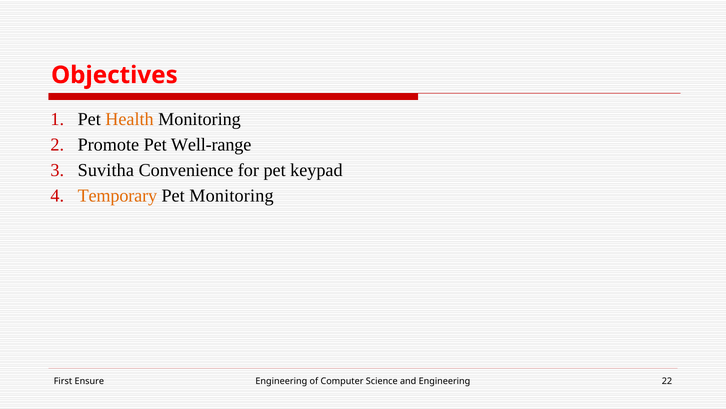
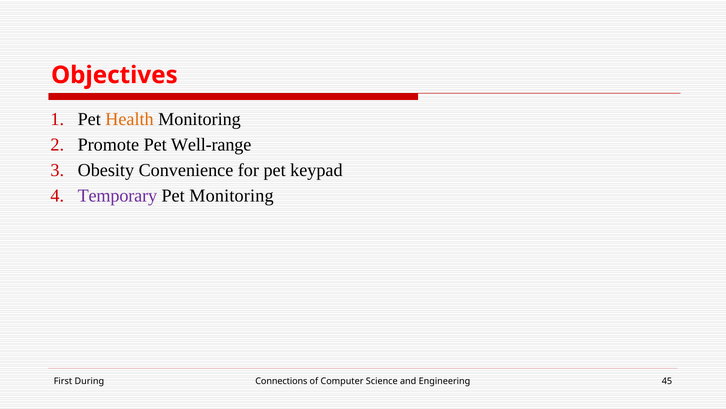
Suvitha: Suvitha -> Obesity
Temporary colour: orange -> purple
Ensure: Ensure -> During
Engineering at (281, 381): Engineering -> Connections
22: 22 -> 45
